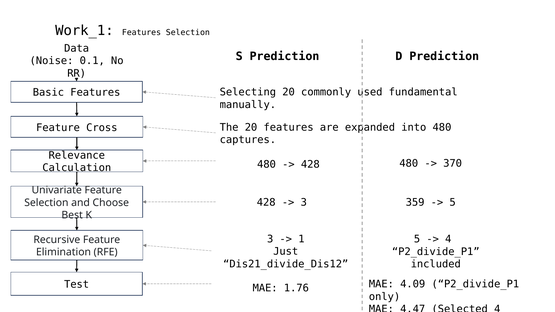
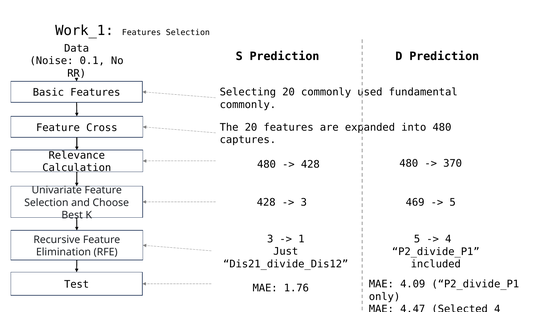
manually at (248, 105): manually -> commonly
359: 359 -> 469
